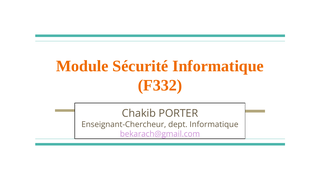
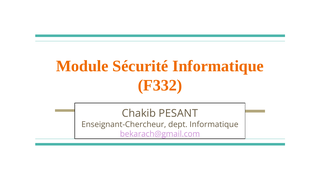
PORTER: PORTER -> PESANT
